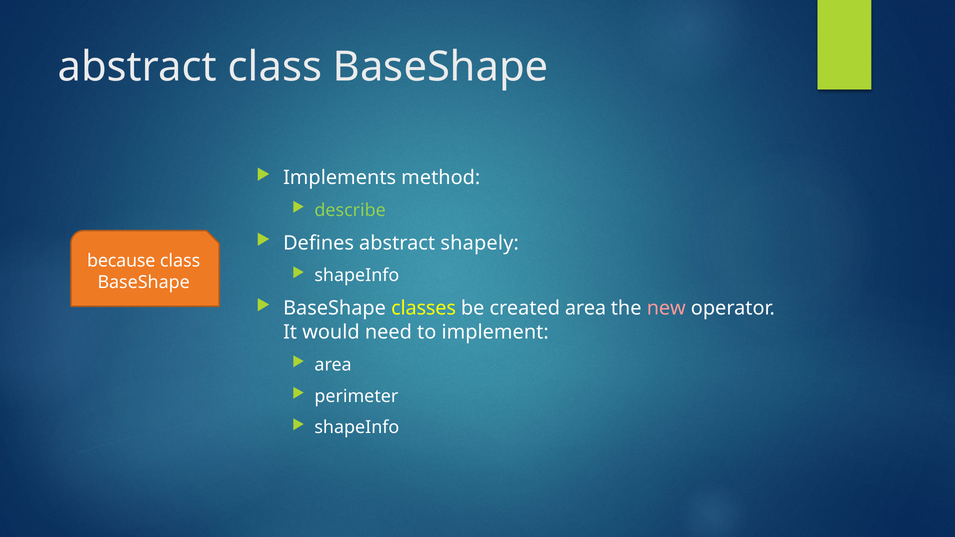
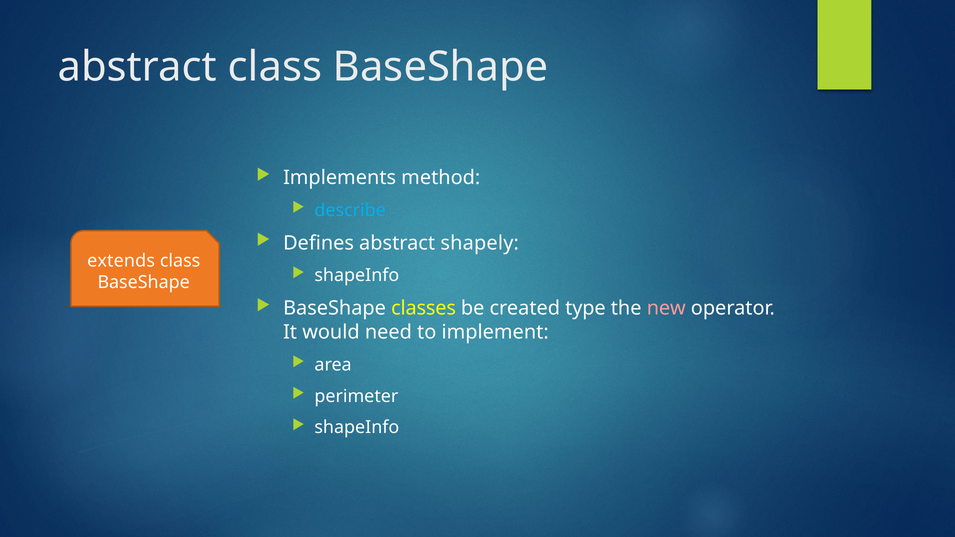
describe colour: light green -> light blue
because: because -> extends
created area: area -> type
